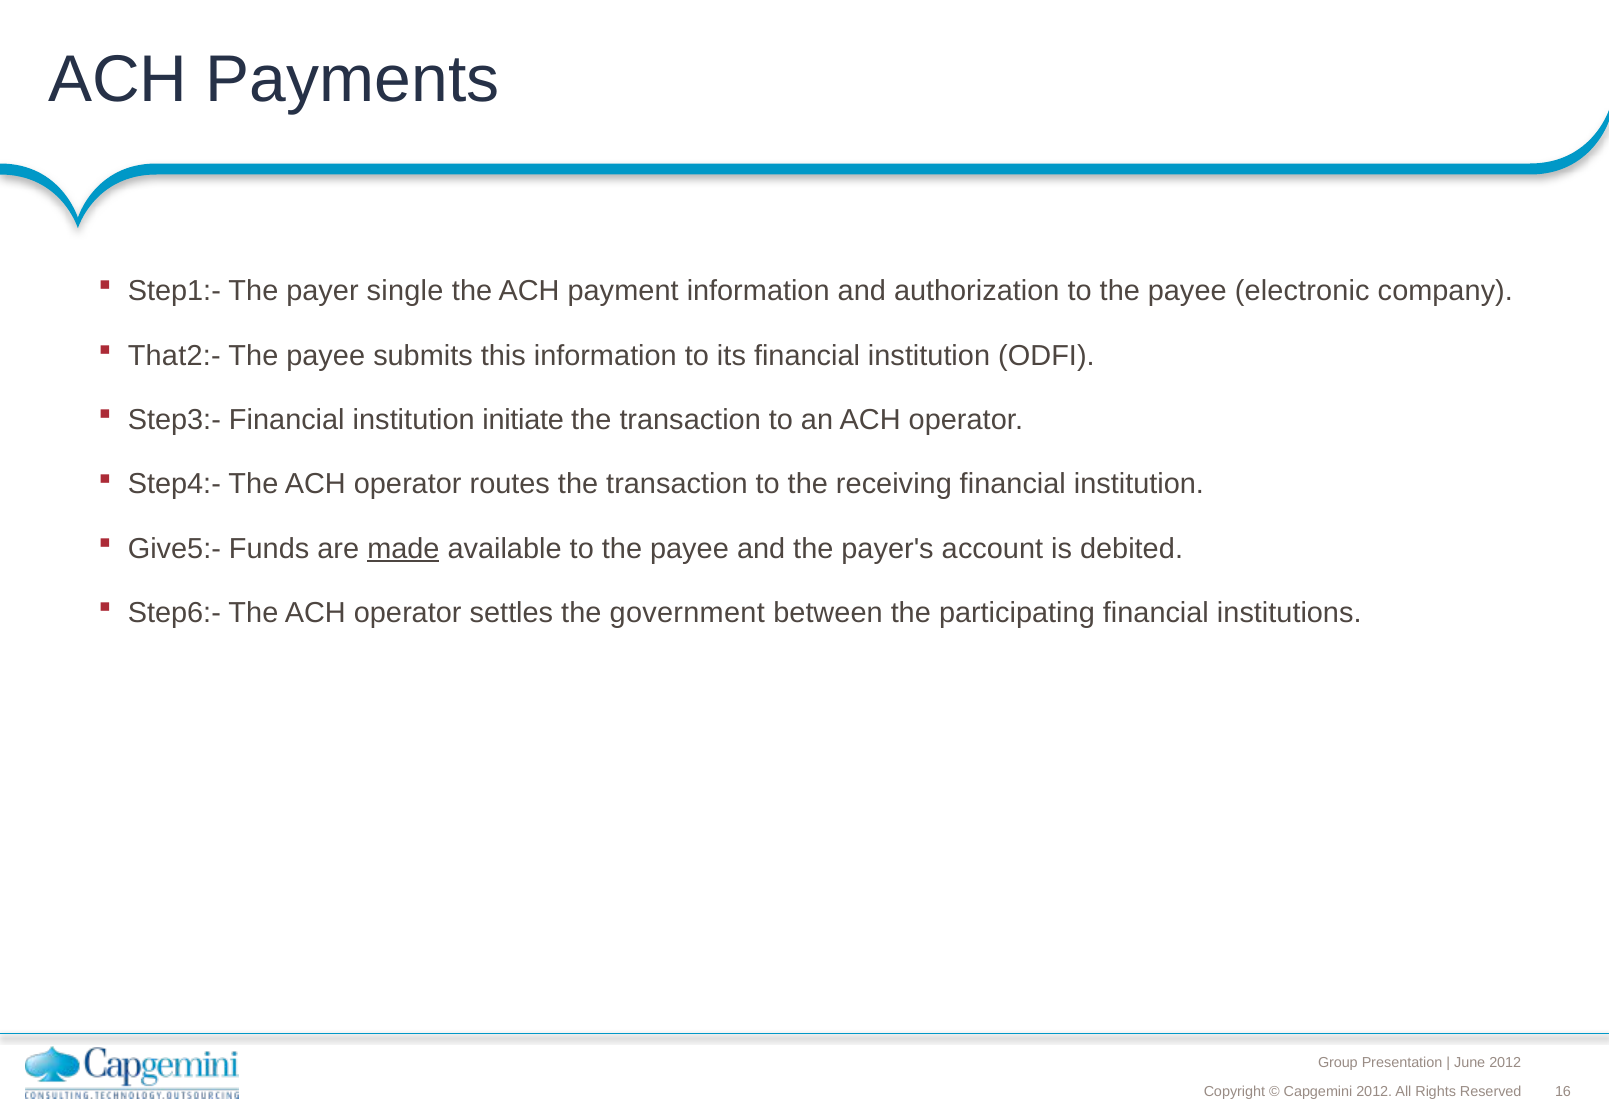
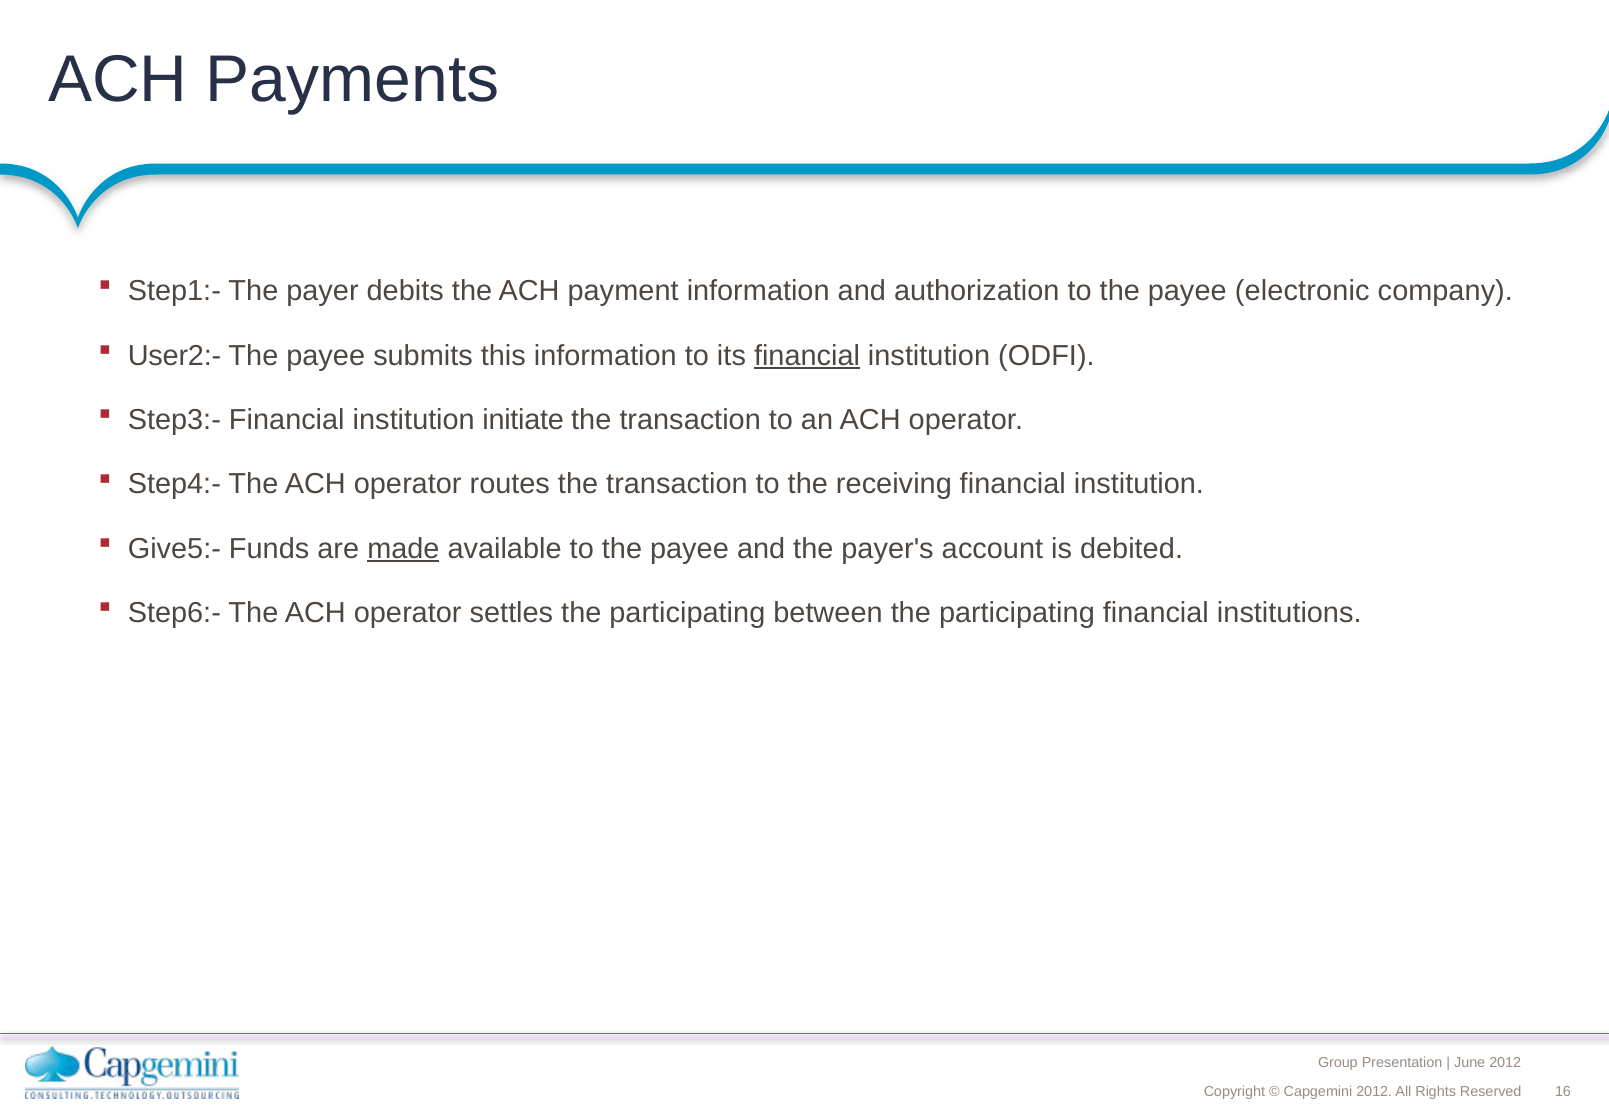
single: single -> debits
That2:-: That2:- -> User2:-
financial at (807, 356) underline: none -> present
settles the government: government -> participating
